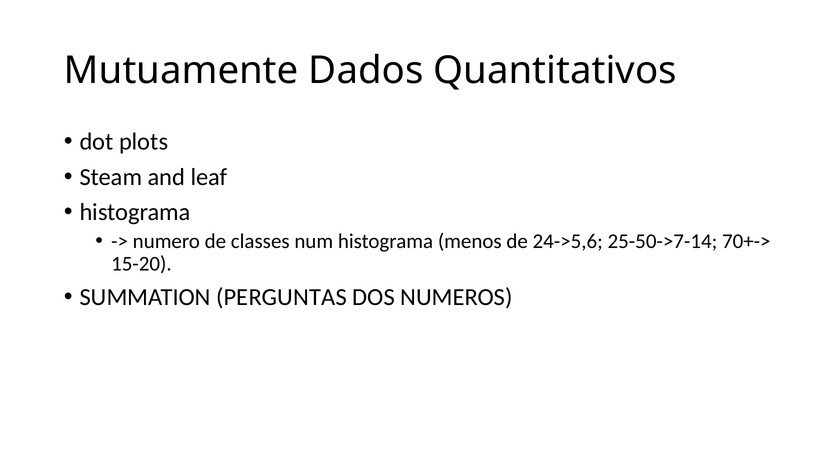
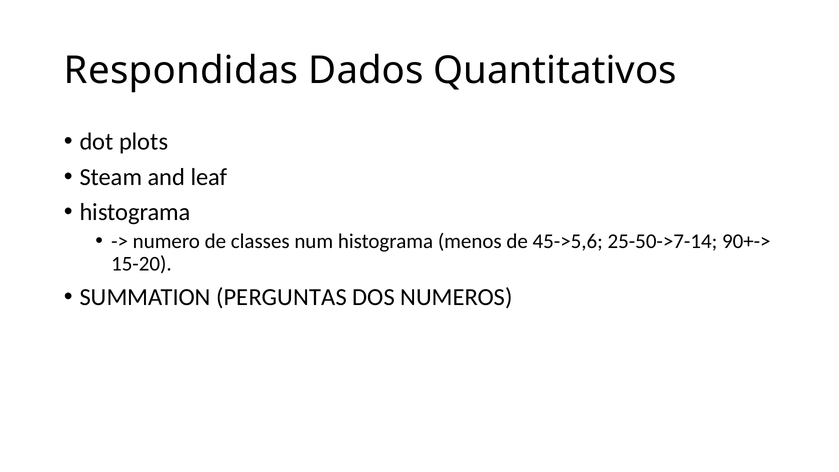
Mutuamente: Mutuamente -> Respondidas
24->5,6: 24->5,6 -> 45->5,6
70+->: 70+-> -> 90+->
